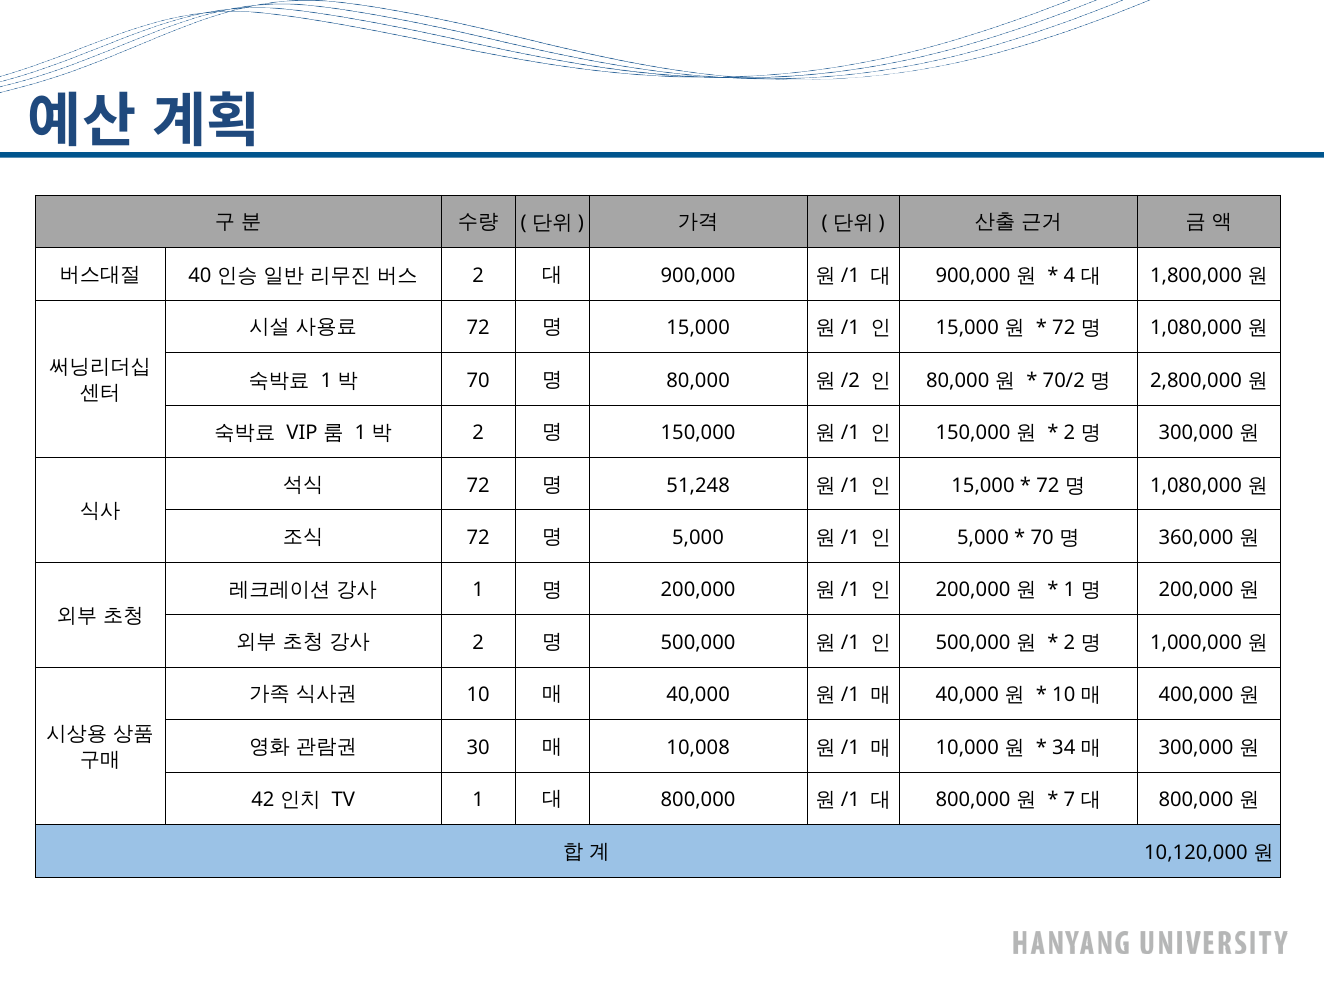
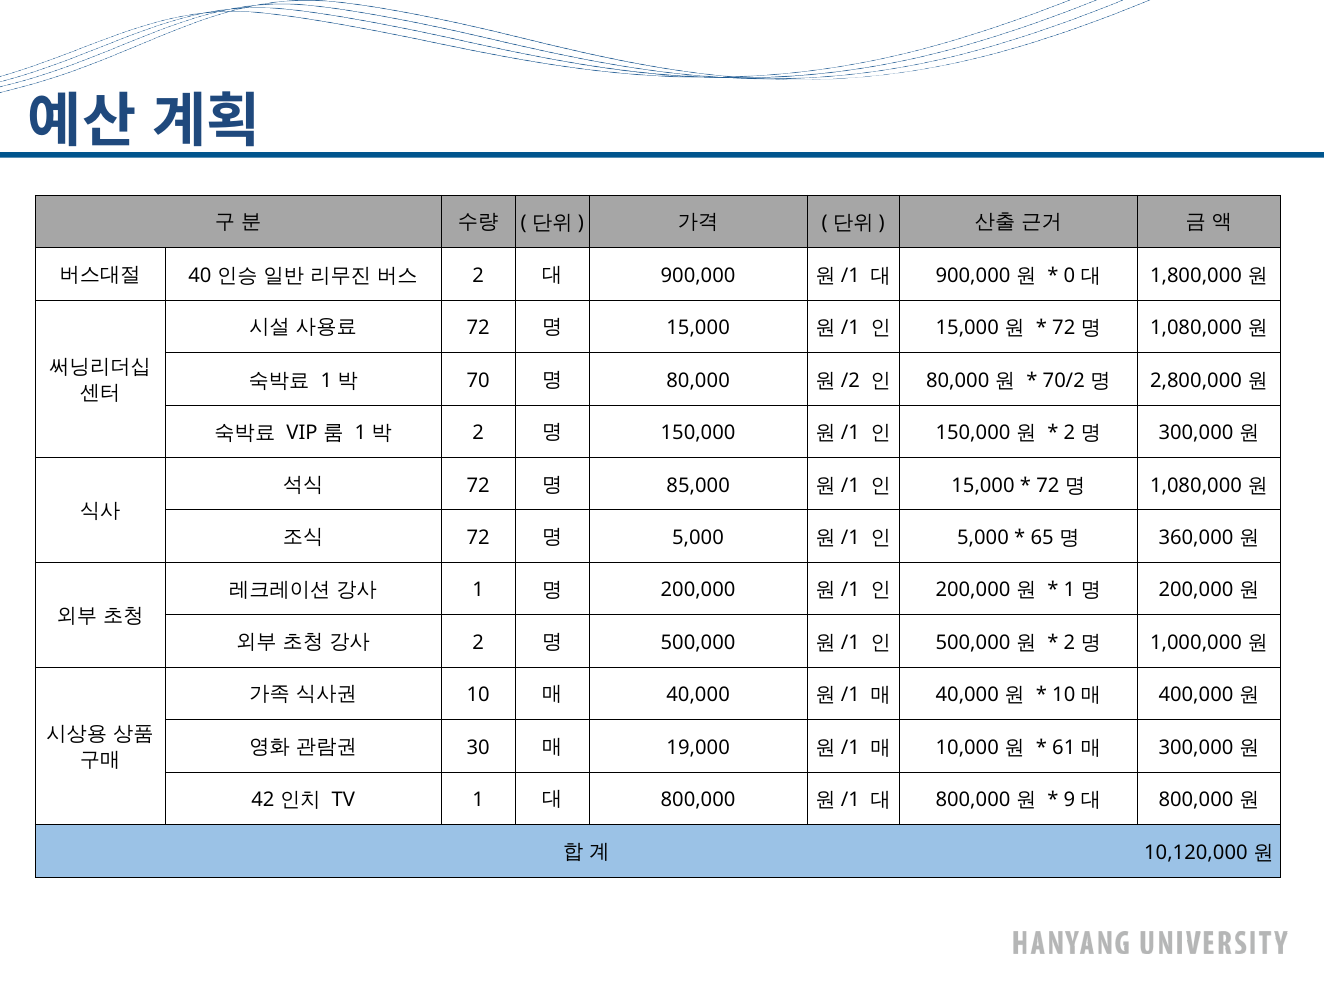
4: 4 -> 0
51,248: 51,248 -> 85,000
70 at (1042, 538): 70 -> 65
10,008: 10,008 -> 19,000
34: 34 -> 61
7: 7 -> 9
